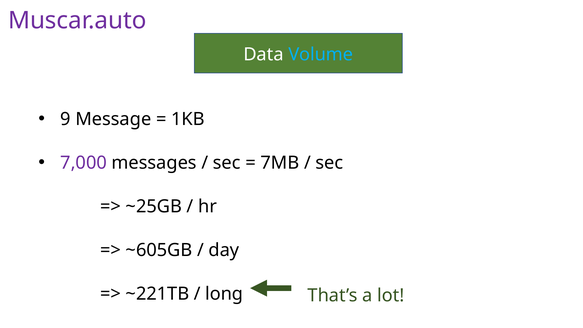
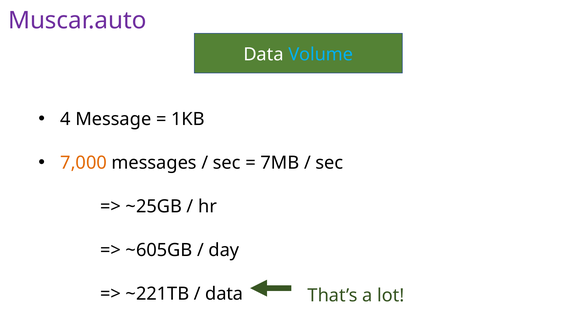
9: 9 -> 4
7,000 colour: purple -> orange
long at (224, 294): long -> data
